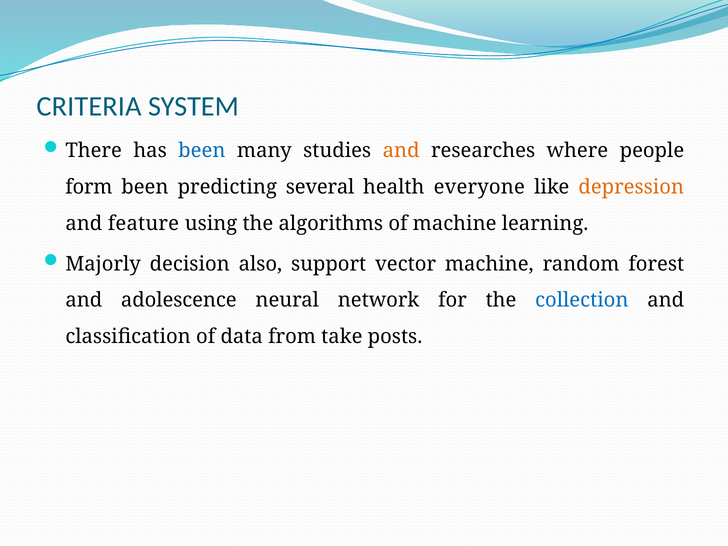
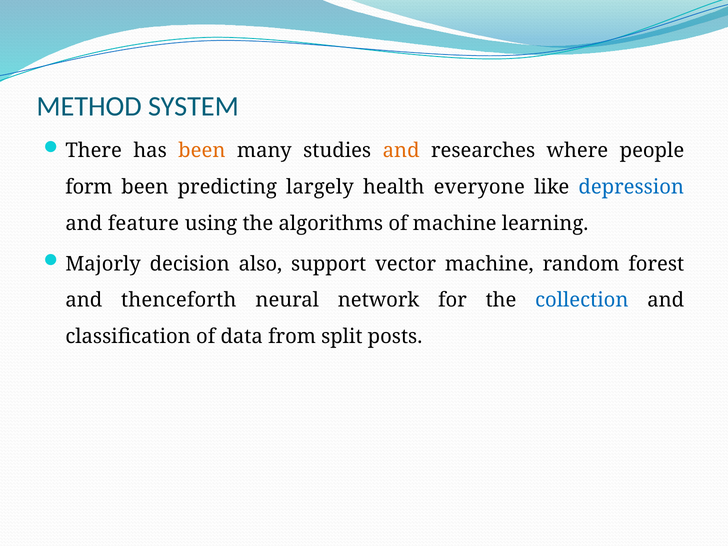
CRITERIA: CRITERIA -> METHOD
been at (202, 151) colour: blue -> orange
several: several -> largely
depression colour: orange -> blue
adolescence: adolescence -> thenceforth
take: take -> split
